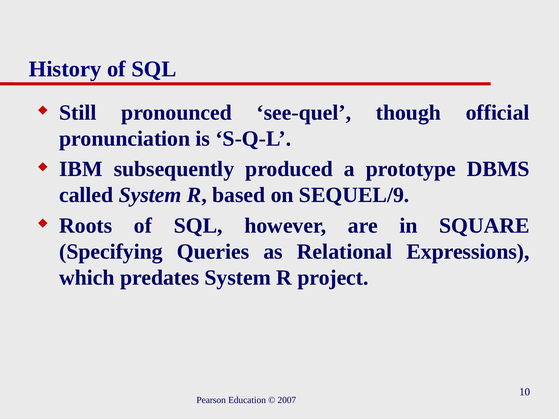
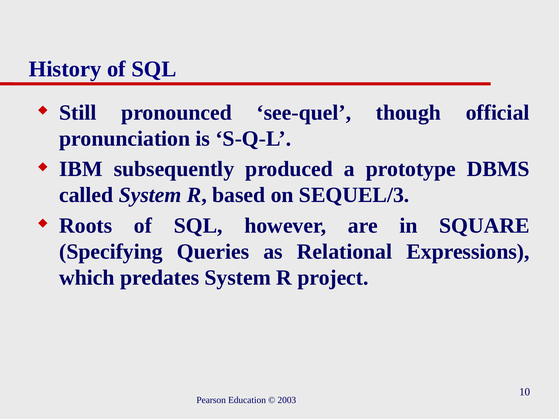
SEQUEL/9: SEQUEL/9 -> SEQUEL/3
2007: 2007 -> 2003
